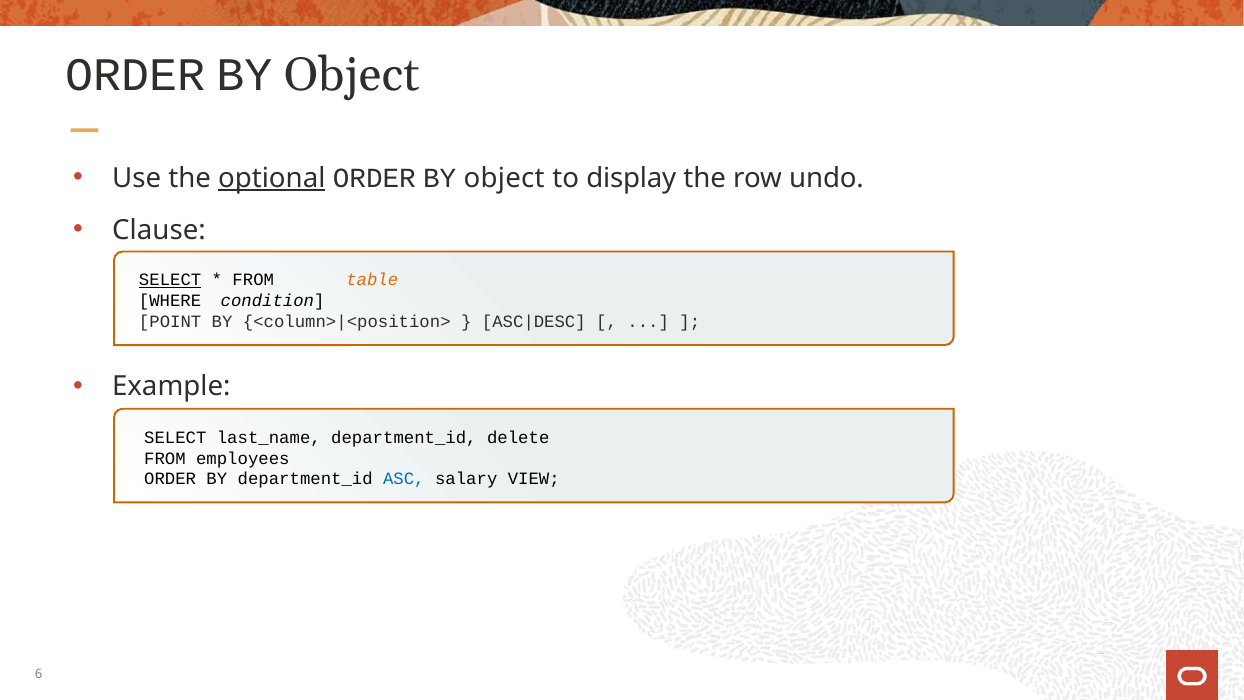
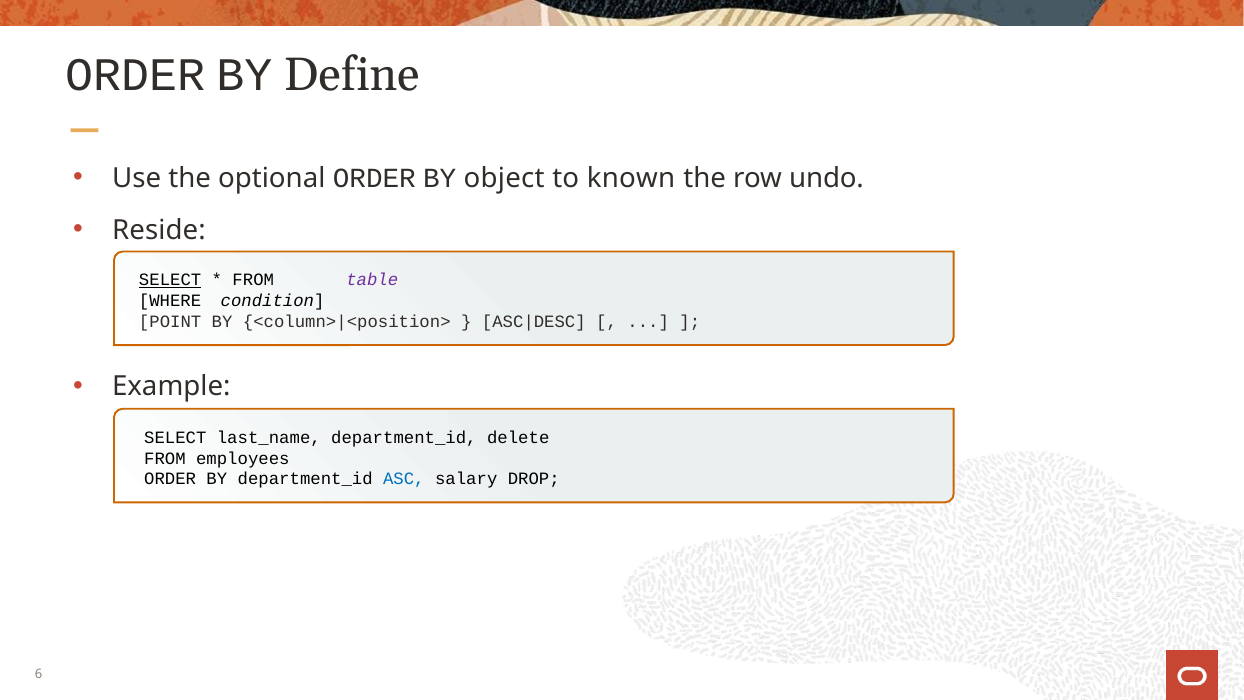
Object at (351, 75): Object -> Define
optional underline: present -> none
display: display -> known
Clause: Clause -> Reside
table colour: orange -> purple
VIEW: VIEW -> DROP
